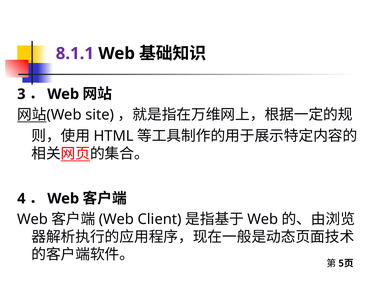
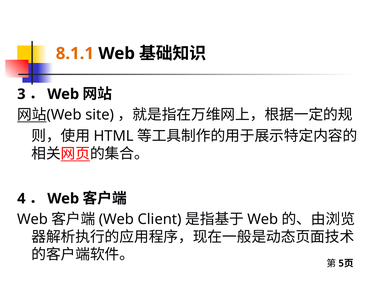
8.1.1 colour: purple -> orange
